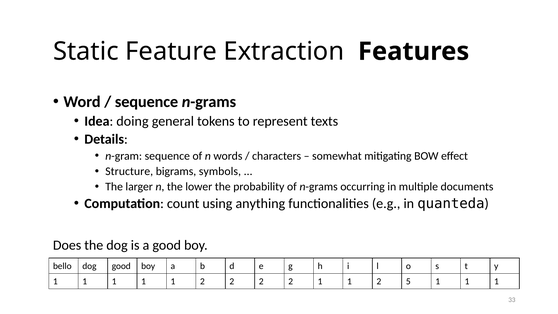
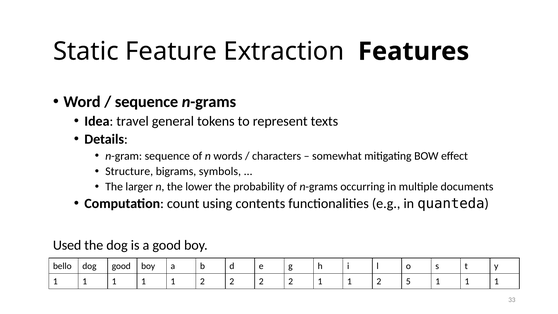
doing: doing -> travel
anything: anything -> contents
Does: Does -> Used
